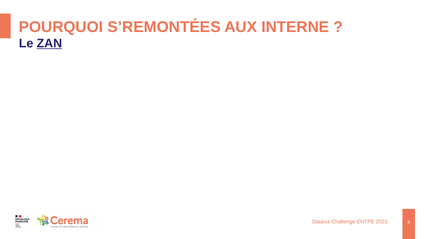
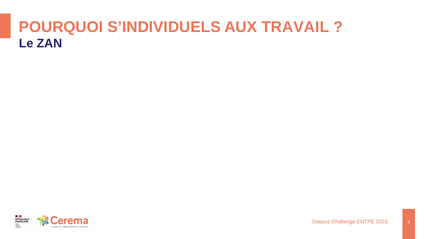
S’REMONTÉES: S’REMONTÉES -> S’INDIVIDUELS
INTERNE: INTERNE -> TRAVAIL
ZAN underline: present -> none
